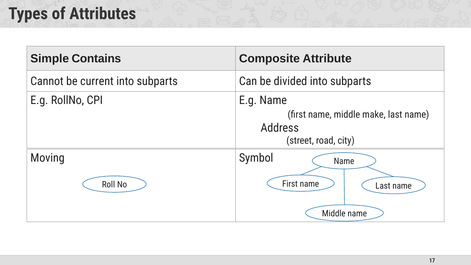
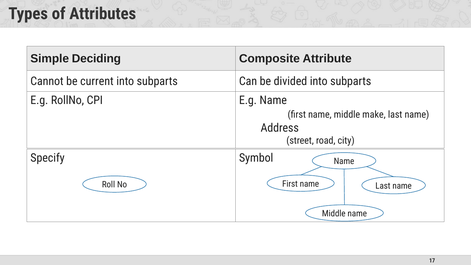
Contains: Contains -> Deciding
Moving: Moving -> Specify
